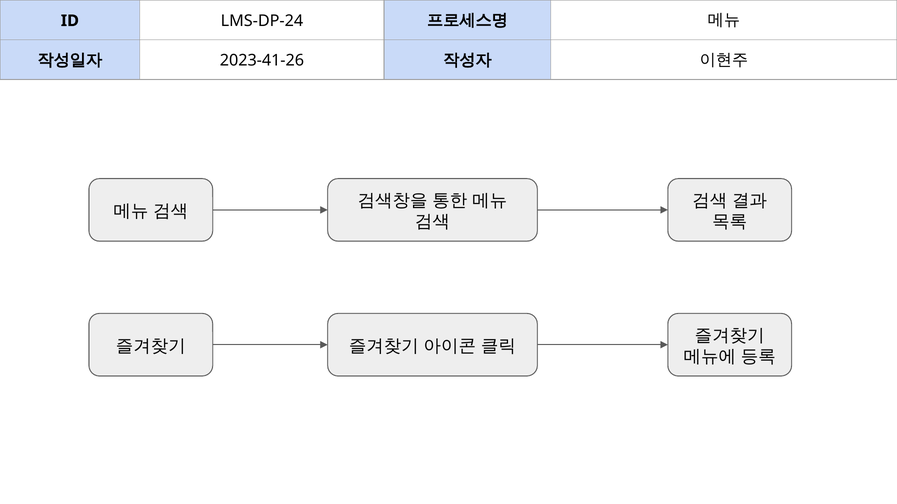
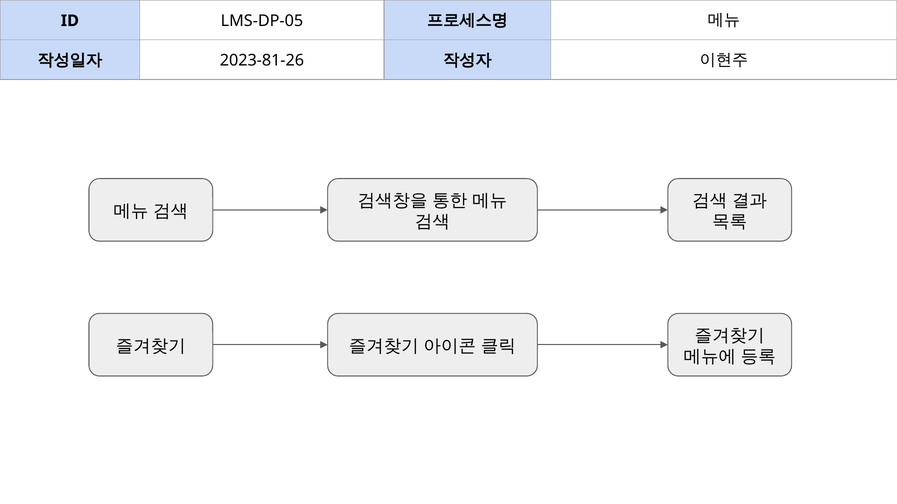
LMS-DP-24: LMS-DP-24 -> LMS-DP-05
2023-41-26: 2023-41-26 -> 2023-81-26
